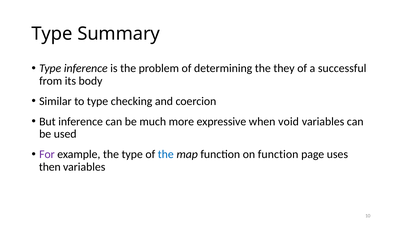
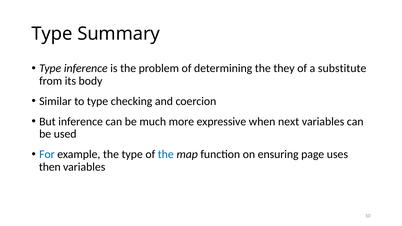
successful: successful -> substitute
void: void -> next
For colour: purple -> blue
on function: function -> ensuring
